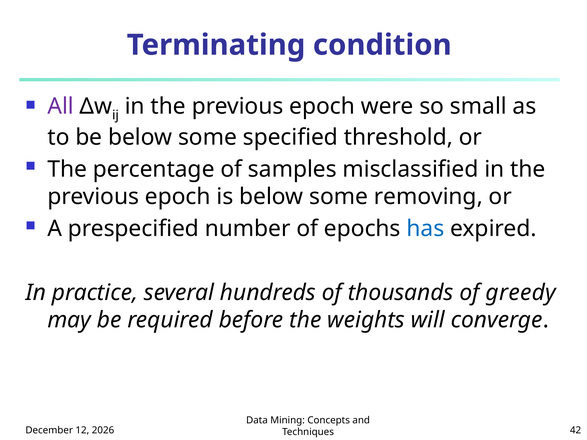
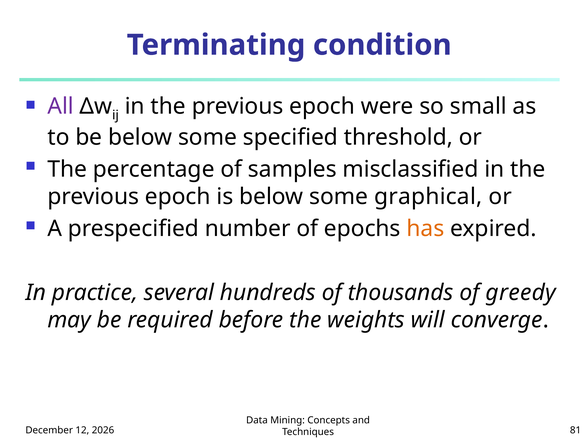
removing: removing -> graphical
has colour: blue -> orange
42: 42 -> 81
